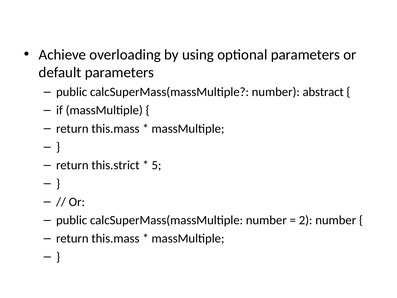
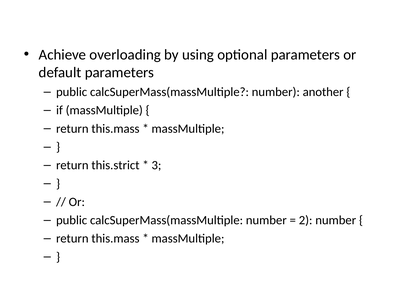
abstract: abstract -> another
5: 5 -> 3
